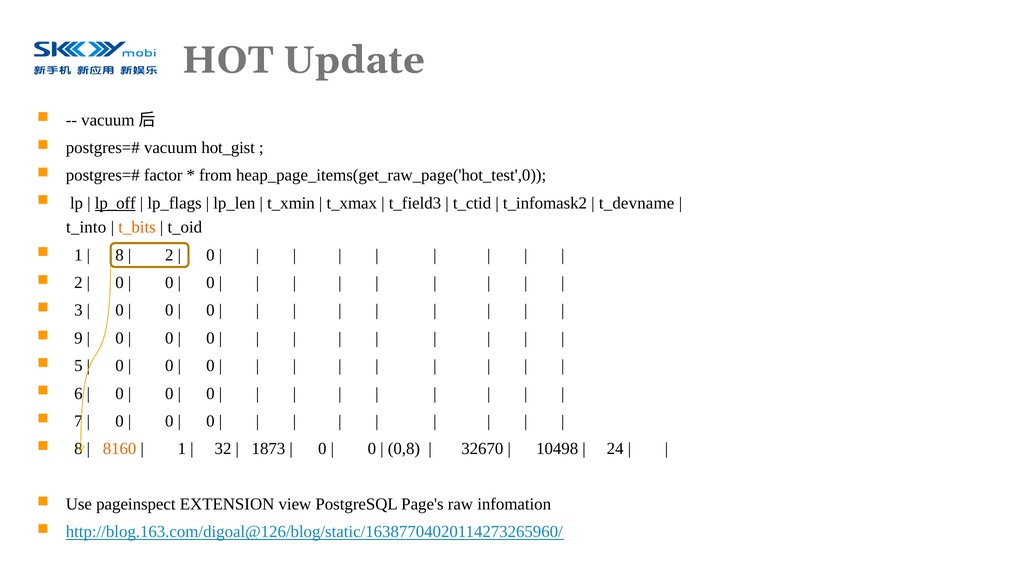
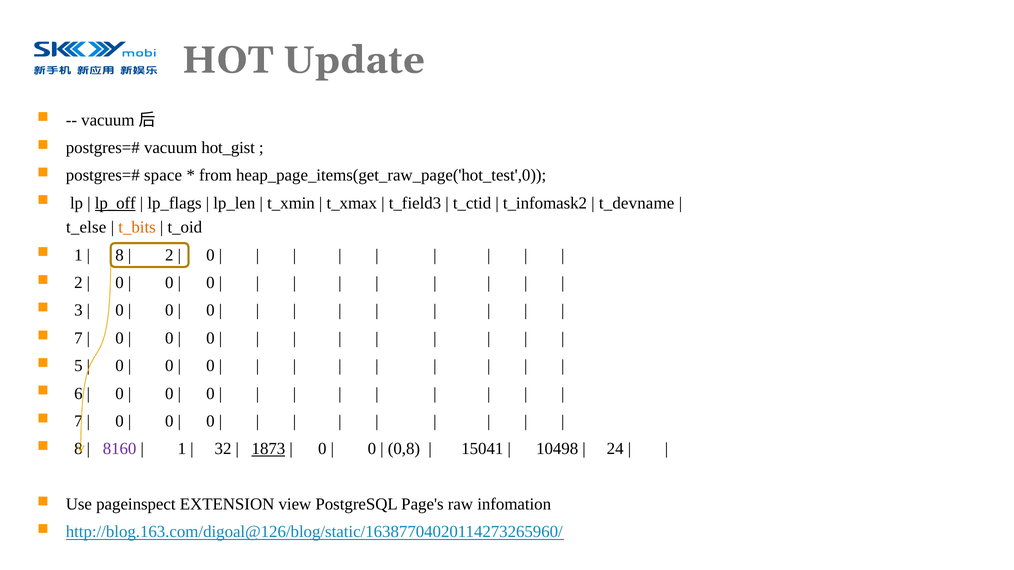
factor: factor -> space
t_into: t_into -> t_else
9 at (78, 338): 9 -> 7
8160 colour: orange -> purple
1873 underline: none -> present
32670: 32670 -> 15041
